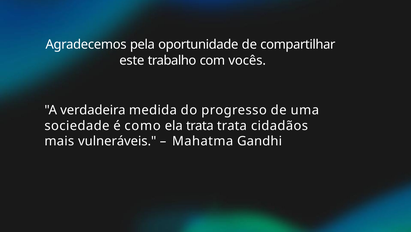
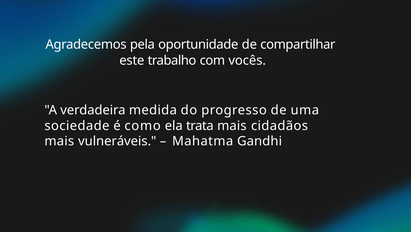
trata trata: trata -> mais
